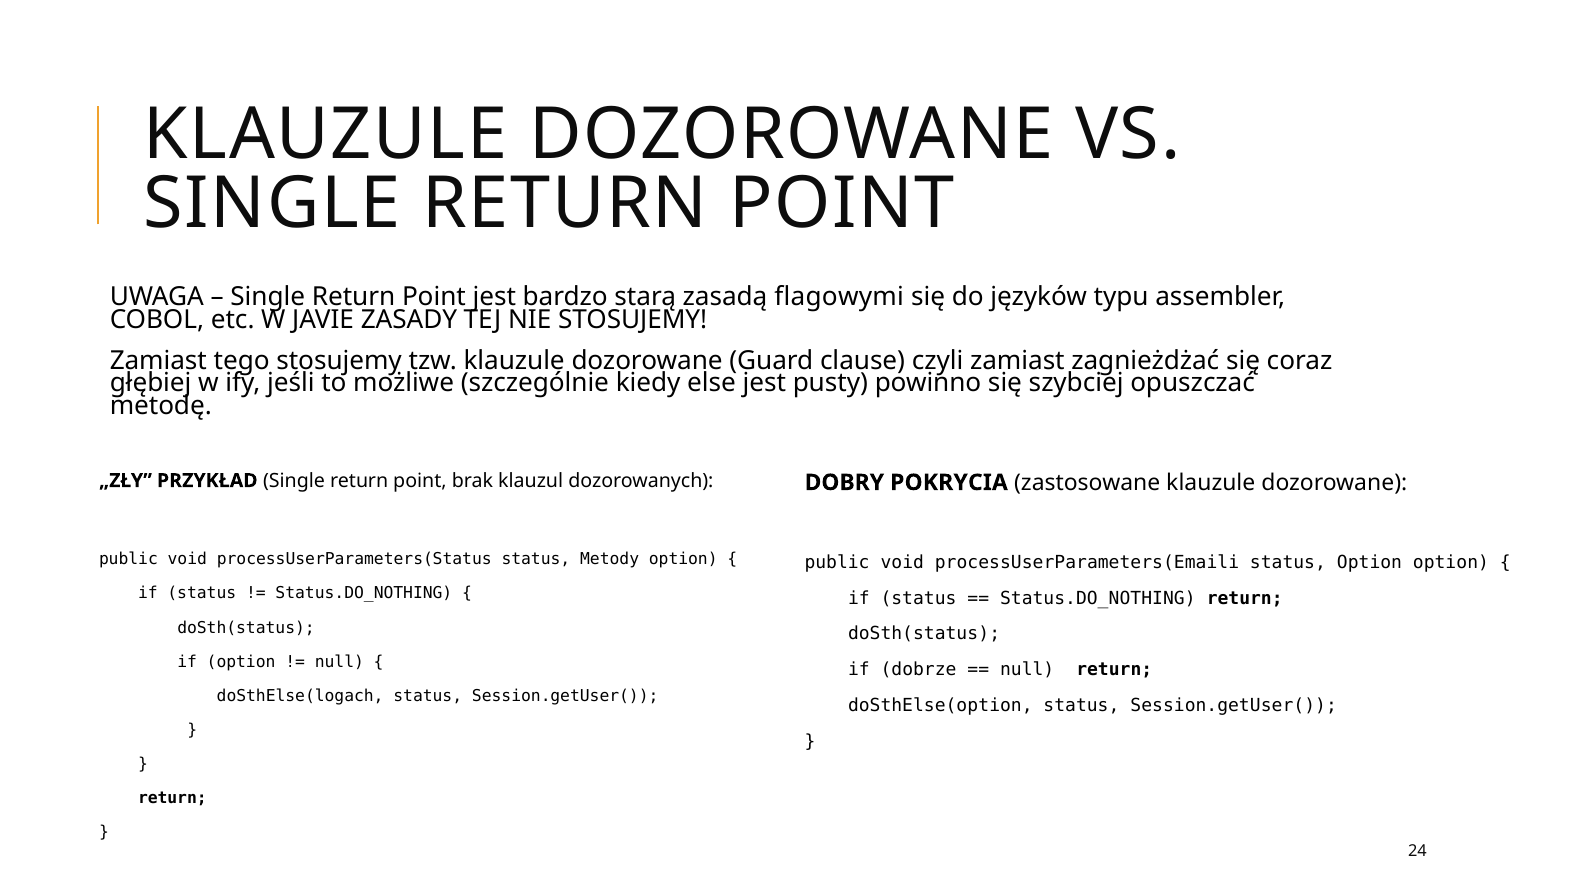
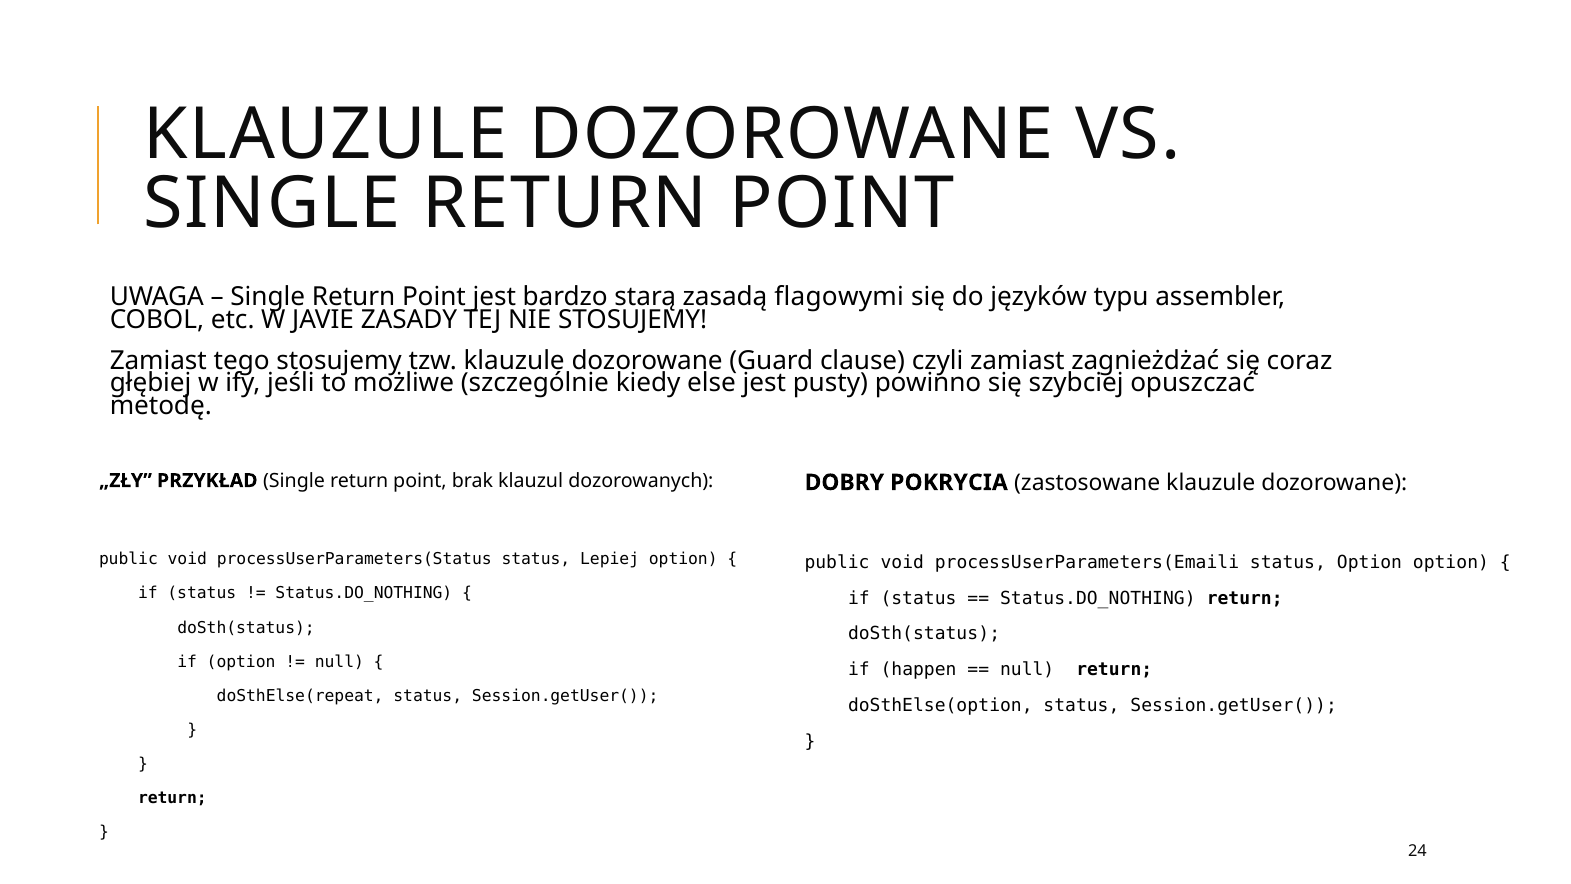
Metody: Metody -> Lepiej
dobrze: dobrze -> happen
doSthElse(logach: doSthElse(logach -> doSthElse(repeat
